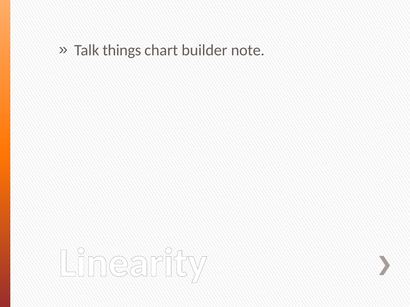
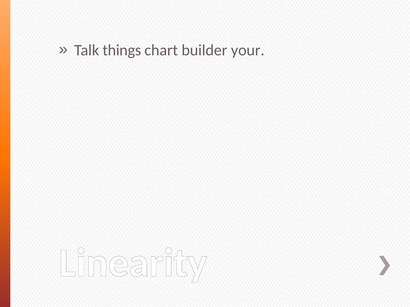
note: note -> your
